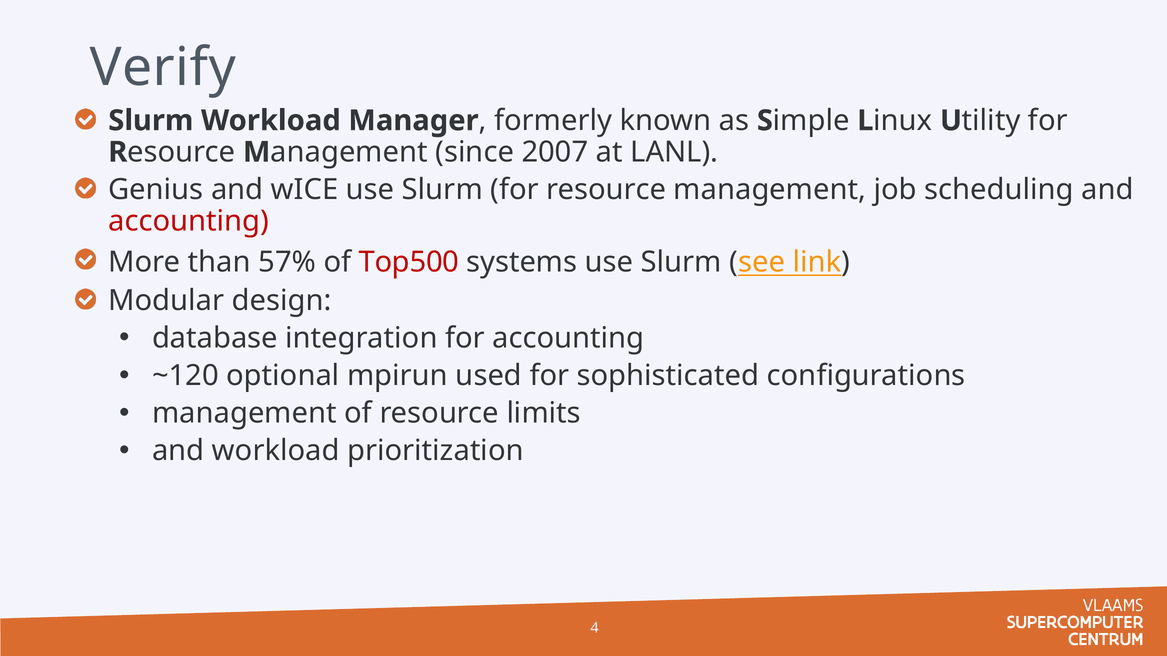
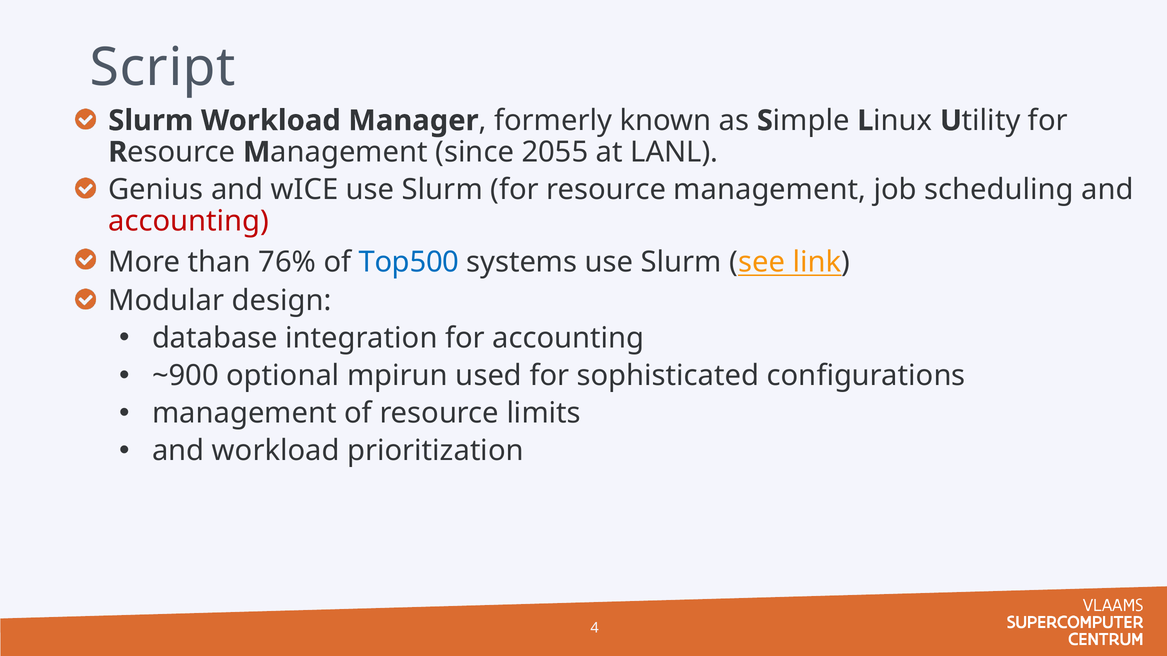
Verify: Verify -> Script
2007: 2007 -> 2055
57%: 57% -> 76%
Top500 colour: red -> blue
~120: ~120 -> ~900
